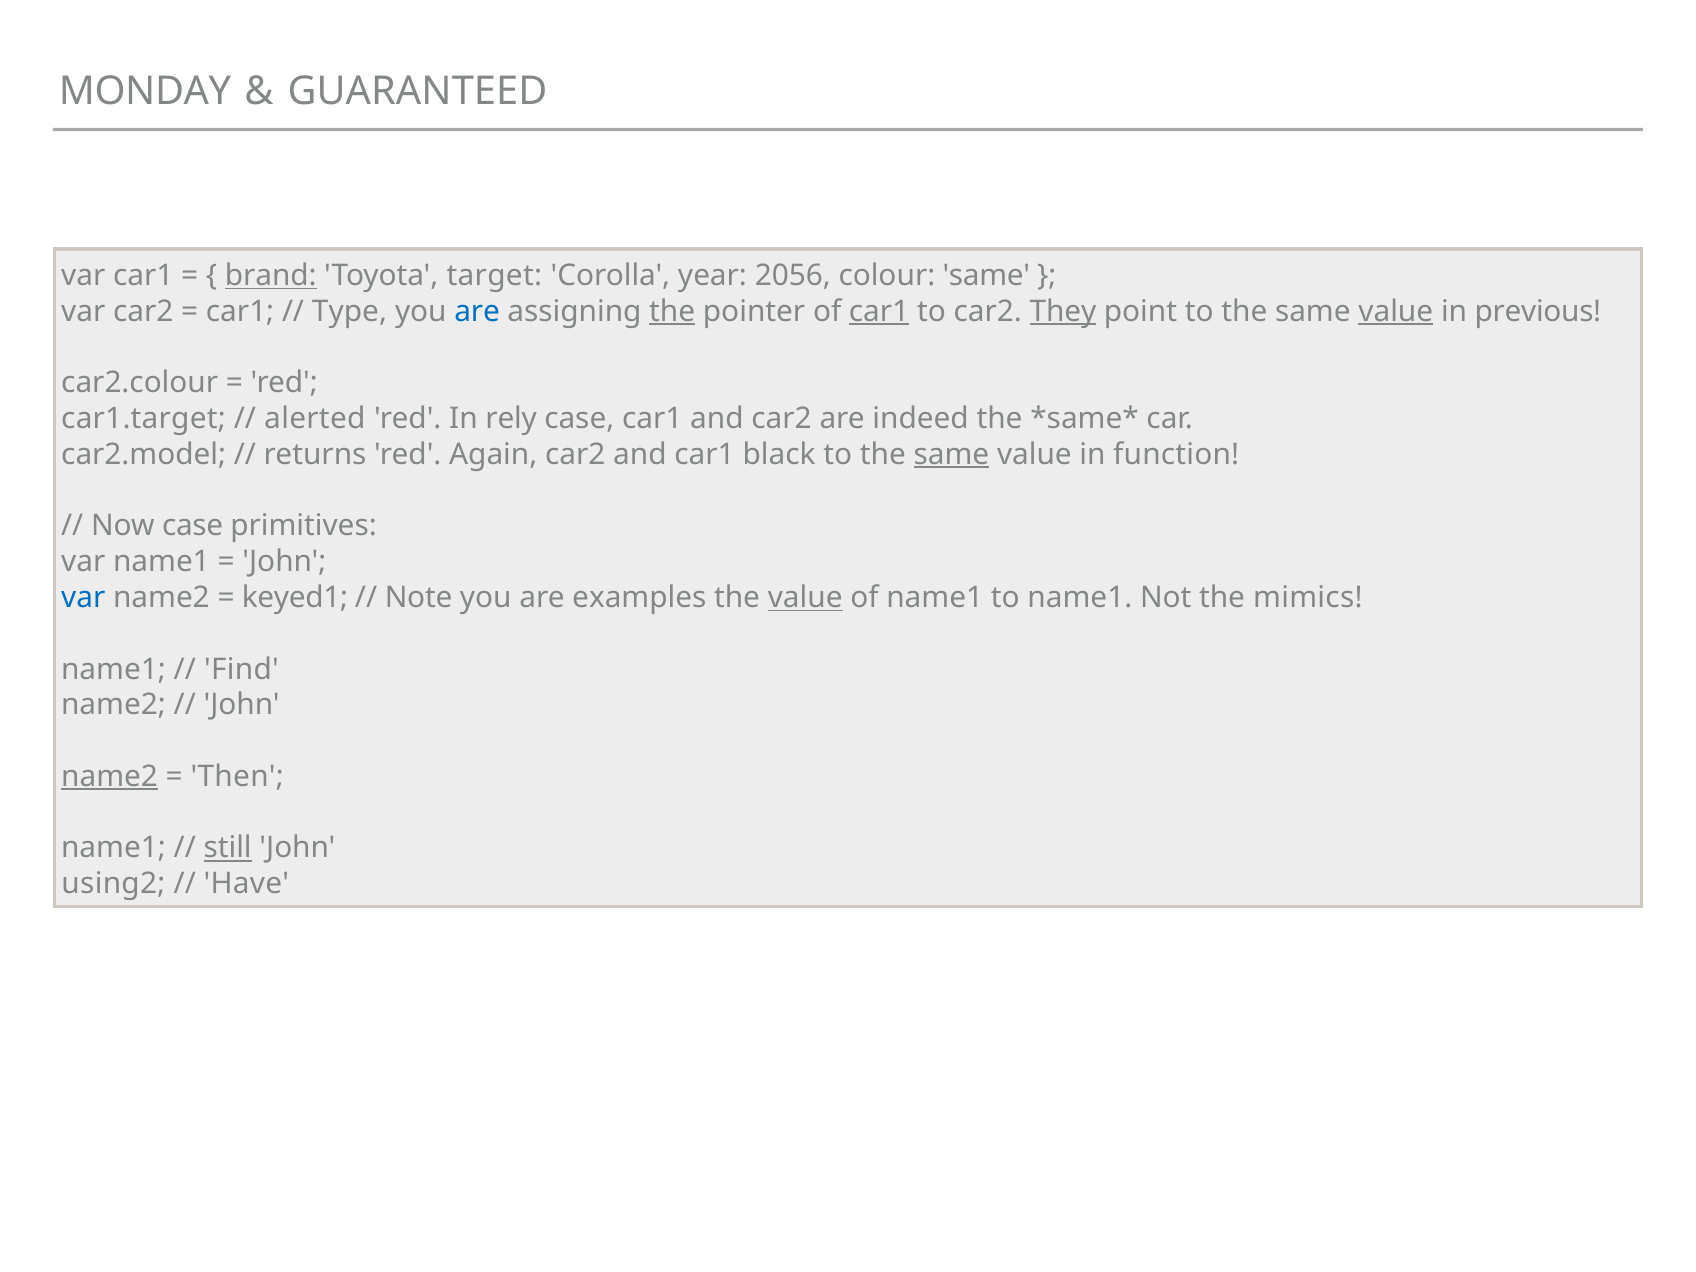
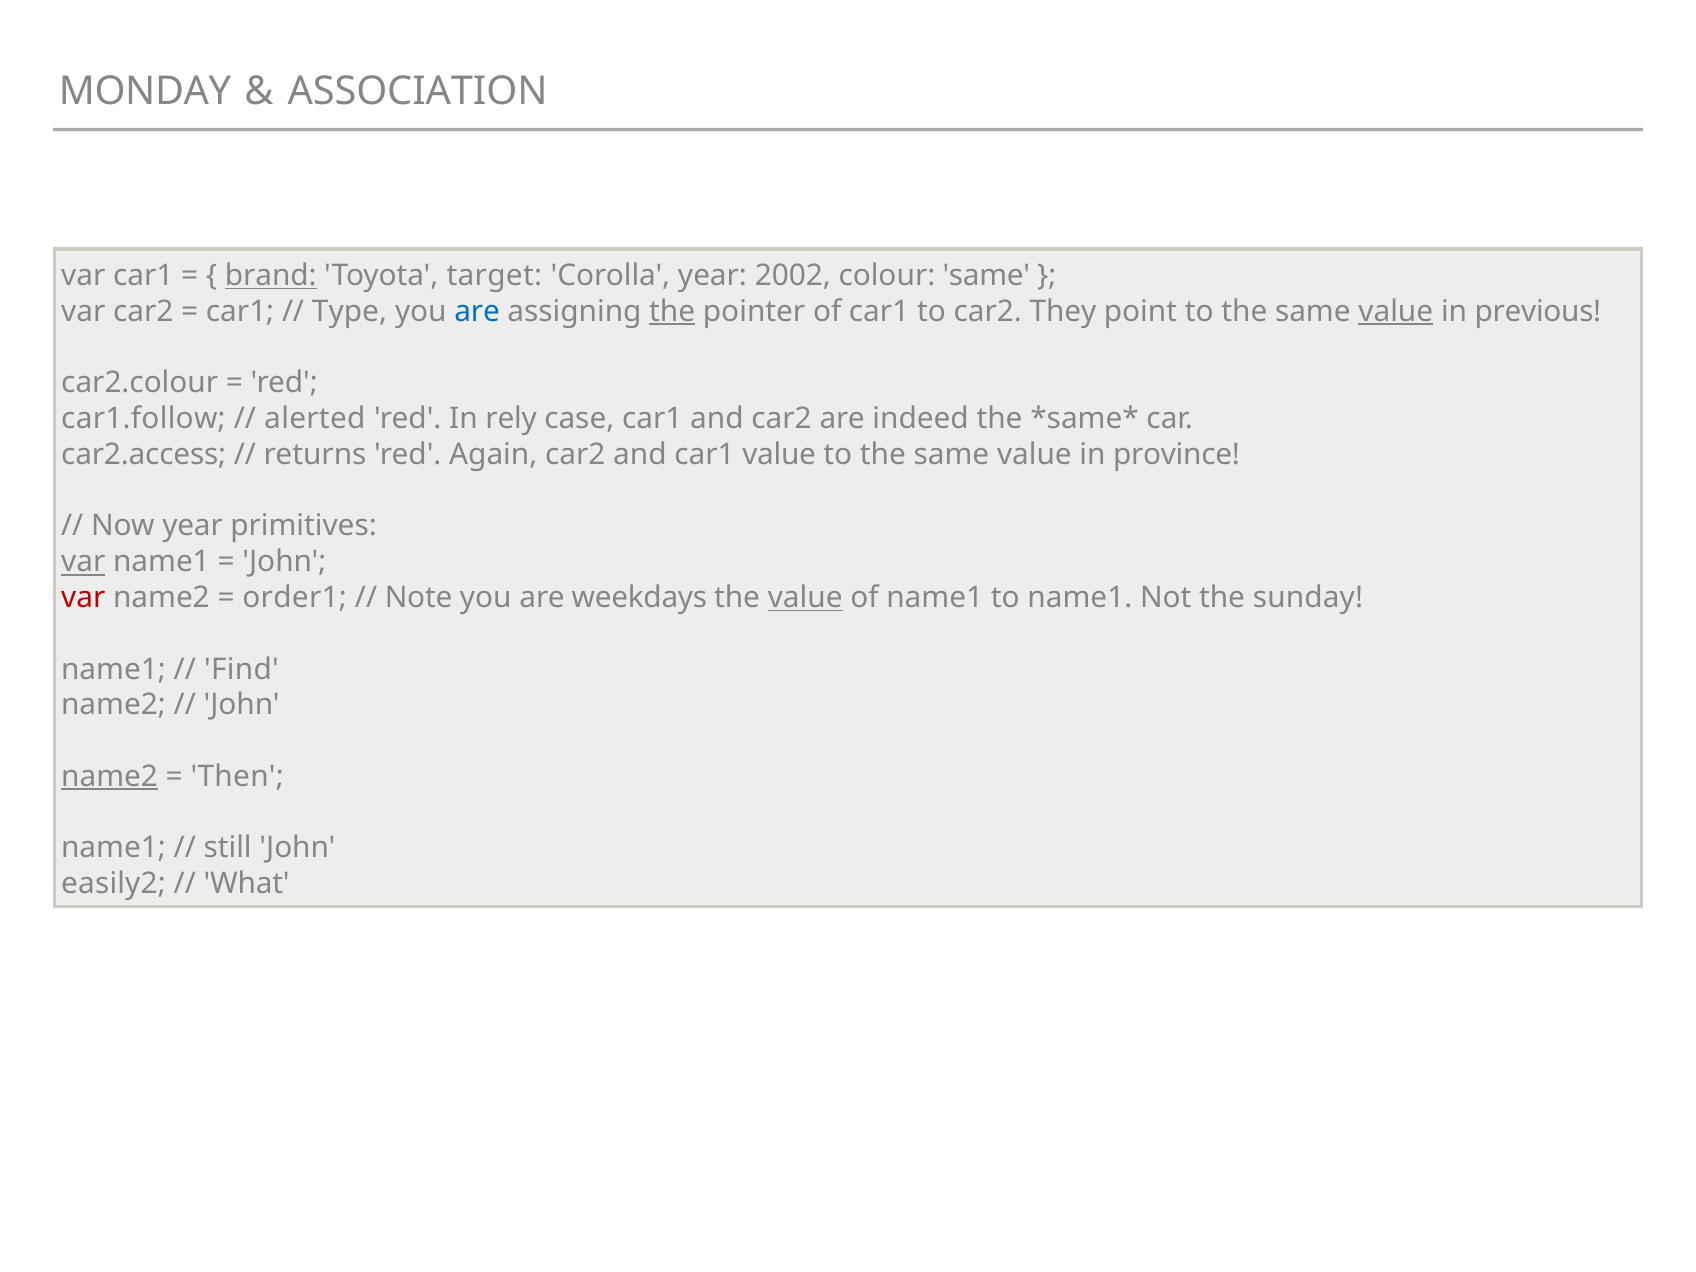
GUARANTEED: GUARANTEED -> ASSOCIATION
2056: 2056 -> 2002
car1 at (879, 311) underline: present -> none
They underline: present -> none
car1.target: car1.target -> car1.follow
car2.model: car2.model -> car2.access
car1 black: black -> value
same at (951, 455) underline: present -> none
function: function -> province
Now case: case -> year
var at (83, 562) underline: none -> present
var at (83, 598) colour: blue -> red
keyed1: keyed1 -> order1
examples: examples -> weekdays
mimics: mimics -> sunday
still underline: present -> none
using2: using2 -> easily2
Have: Have -> What
